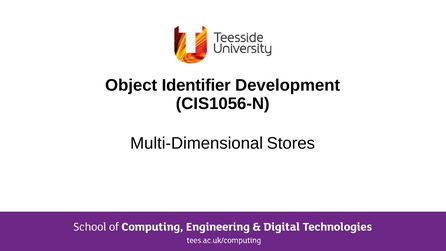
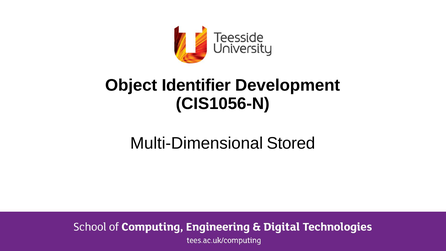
Stores: Stores -> Stored
